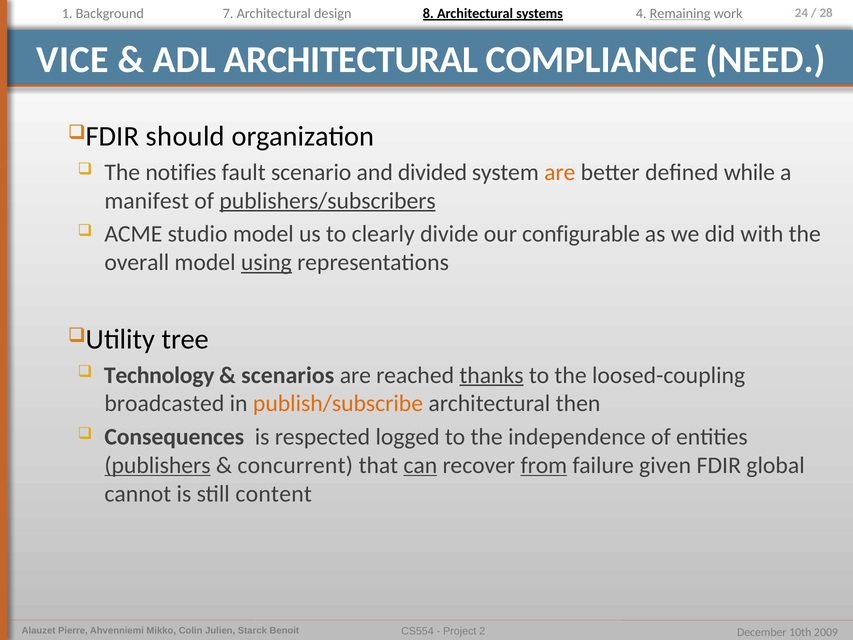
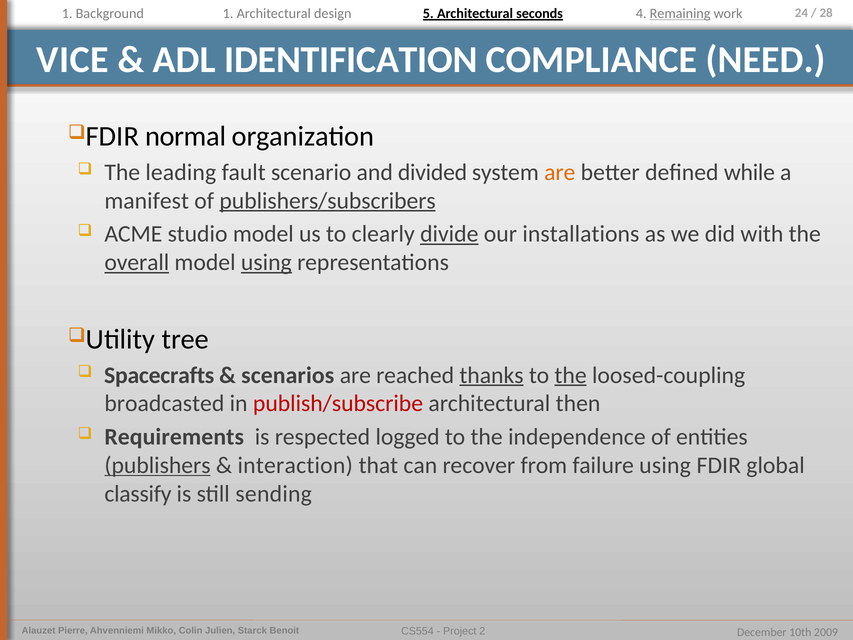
Background 7: 7 -> 1
8: 8 -> 5
systems: systems -> seconds
ADL ARCHITECTURAL: ARCHITECTURAL -> IDENTIFICATION
should: should -> normal
notifies: notifies -> leading
divide underline: none -> present
configurable: configurable -> installations
overall underline: none -> present
Technology: Technology -> Spacecrafts
the at (571, 375) underline: none -> present
publish/subscribe colour: orange -> red
Consequences: Consequences -> Requirements
concurrent: concurrent -> interaction
can underline: present -> none
from underline: present -> none
failure given: given -> using
cannot: cannot -> classify
content: content -> sending
